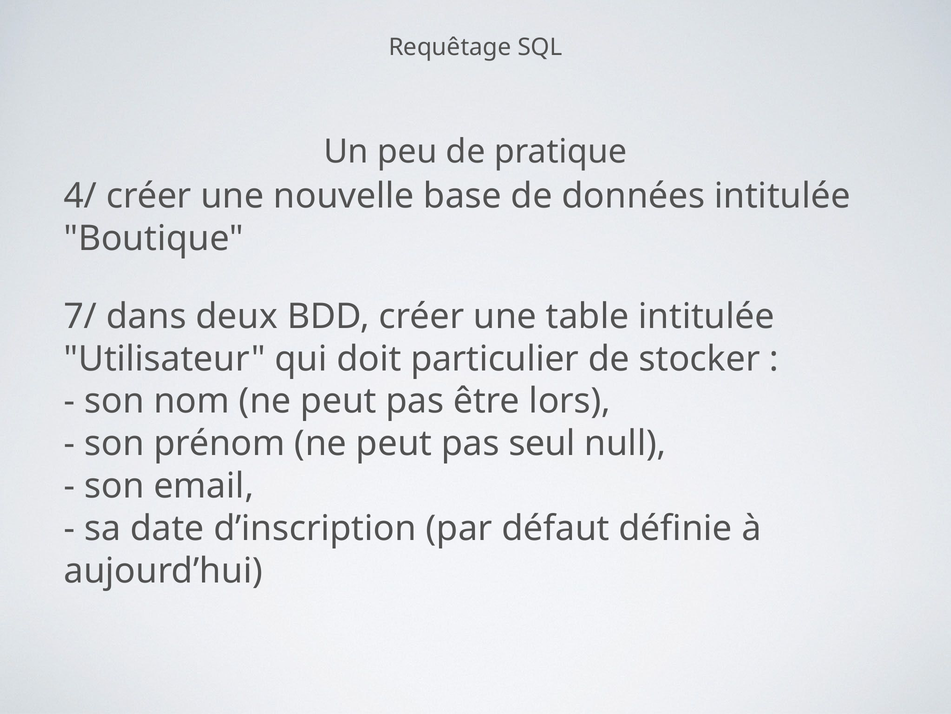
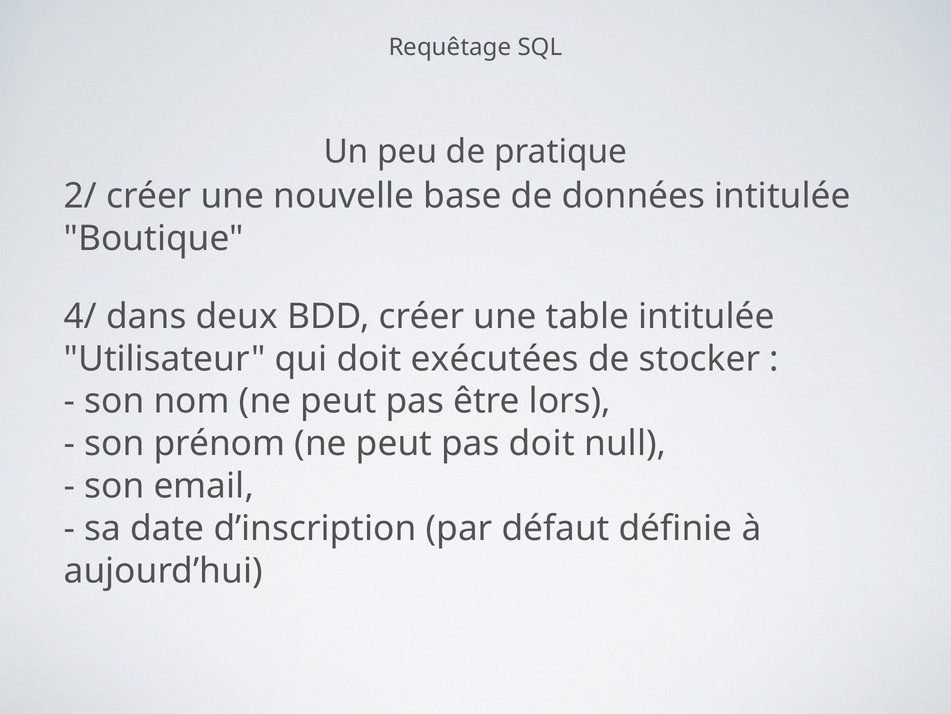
4/: 4/ -> 2/
7/: 7/ -> 4/
particulier: particulier -> exécutées
pas seul: seul -> doit
